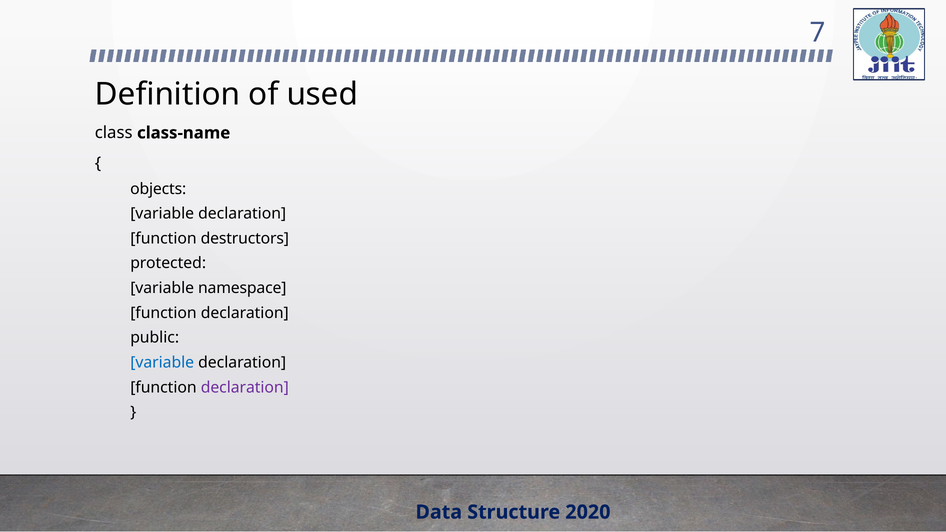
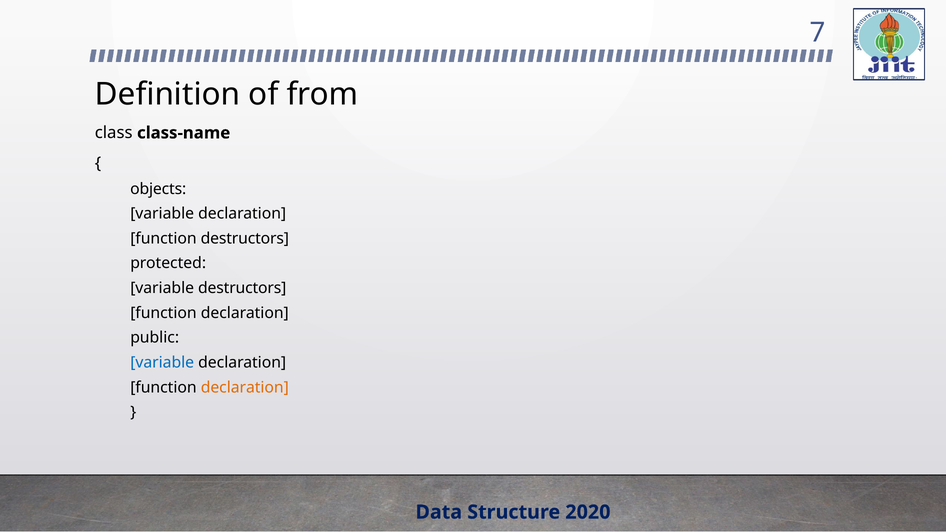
used: used -> from
variable namespace: namespace -> destructors
declaration at (245, 388) colour: purple -> orange
